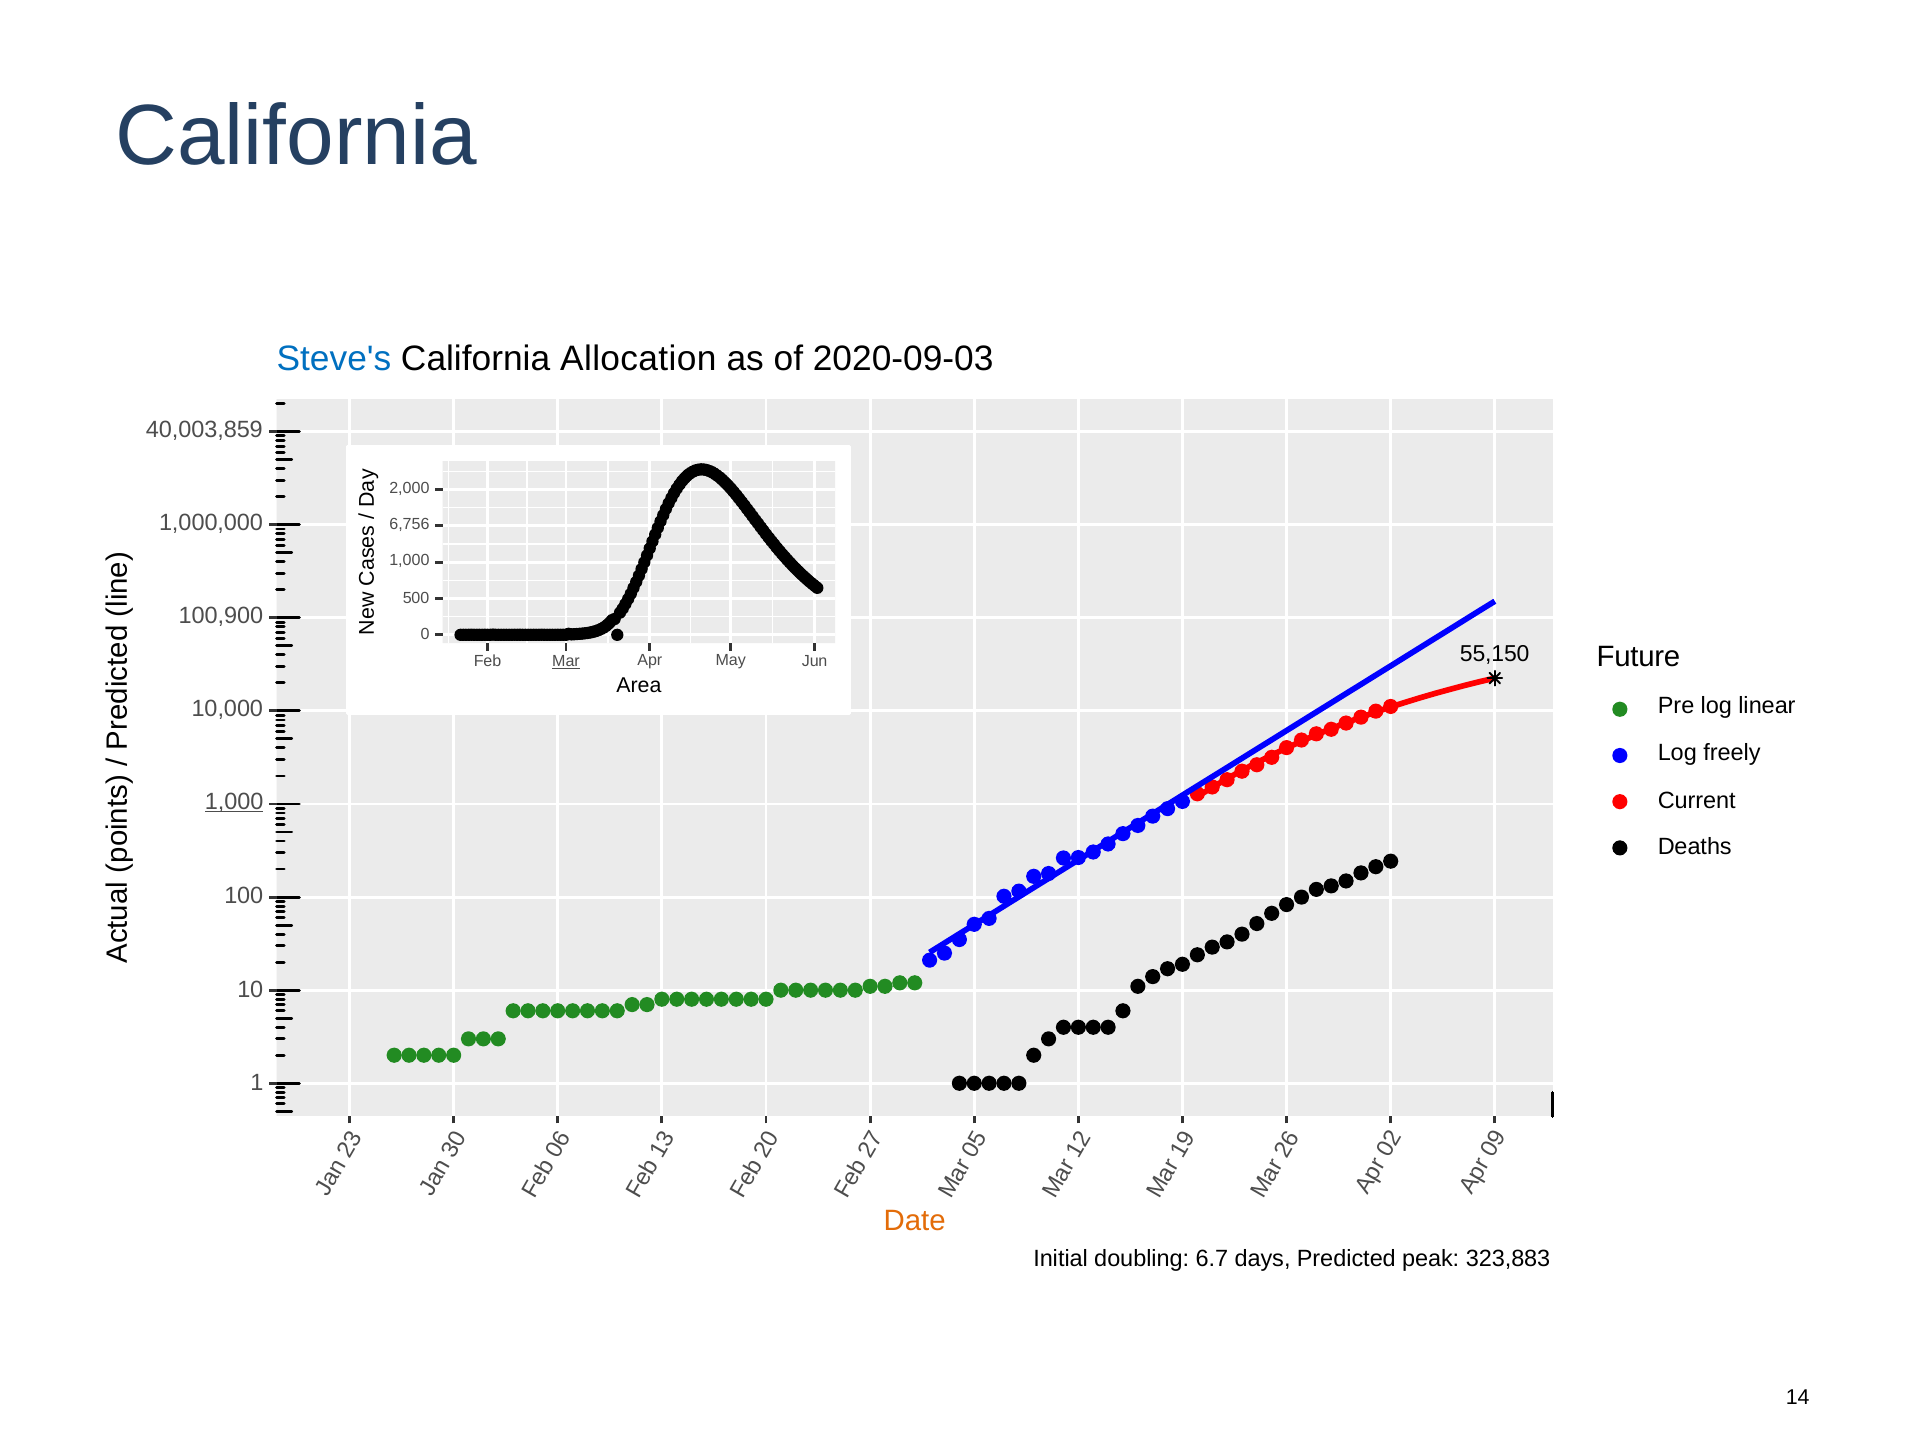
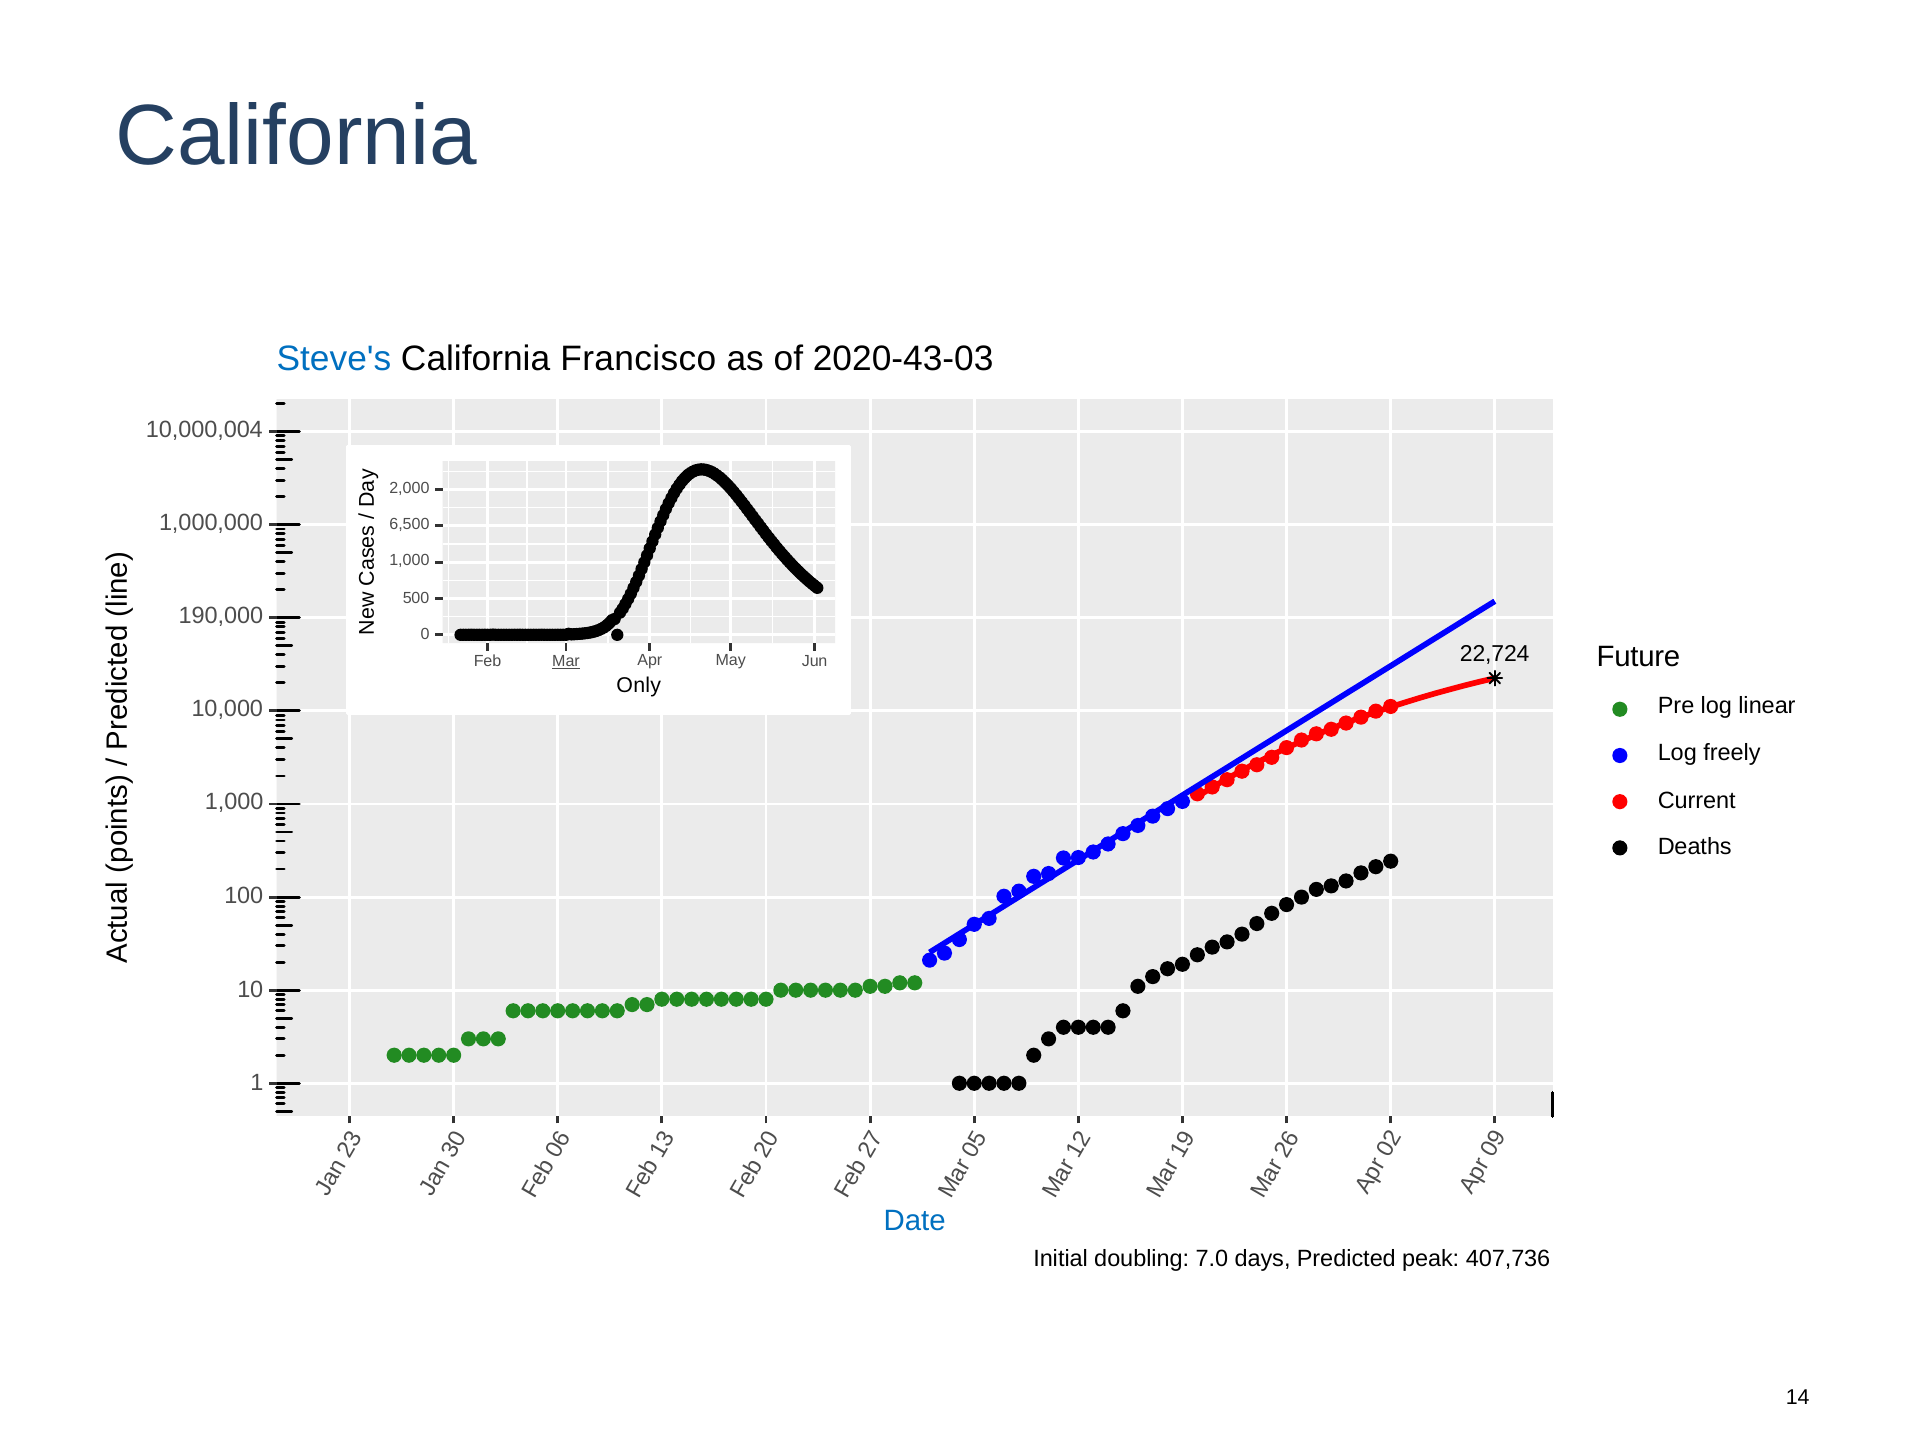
Allocation: Allocation -> Francisco
2020-09-03: 2020-09-03 -> 2020-43-03
40,003,859: 40,003,859 -> 10,000,004
6,756: 6,756 -> 6,500
100,900: 100,900 -> 190,000
55,150: 55,150 -> 22,724
Area: Area -> Only
1,000 at (234, 802) underline: present -> none
Date colour: orange -> blue
6.7: 6.7 -> 7.0
323,883: 323,883 -> 407,736
